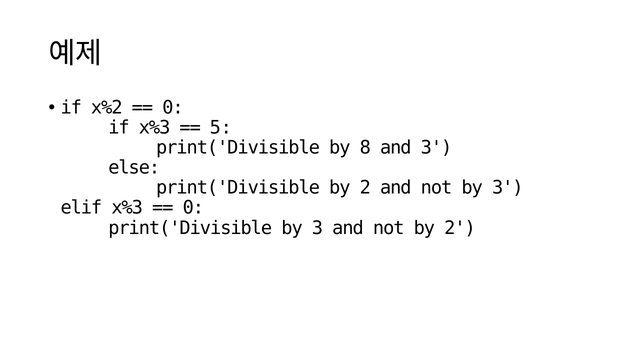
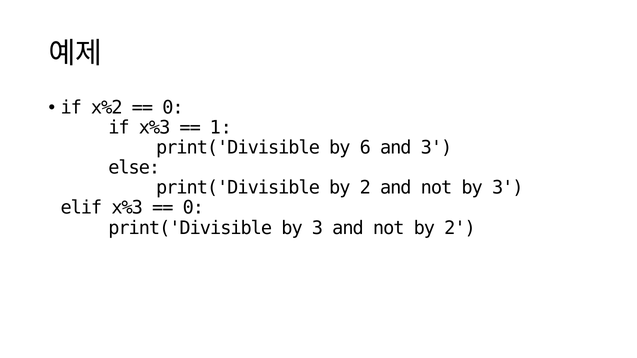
5: 5 -> 1
8: 8 -> 6
